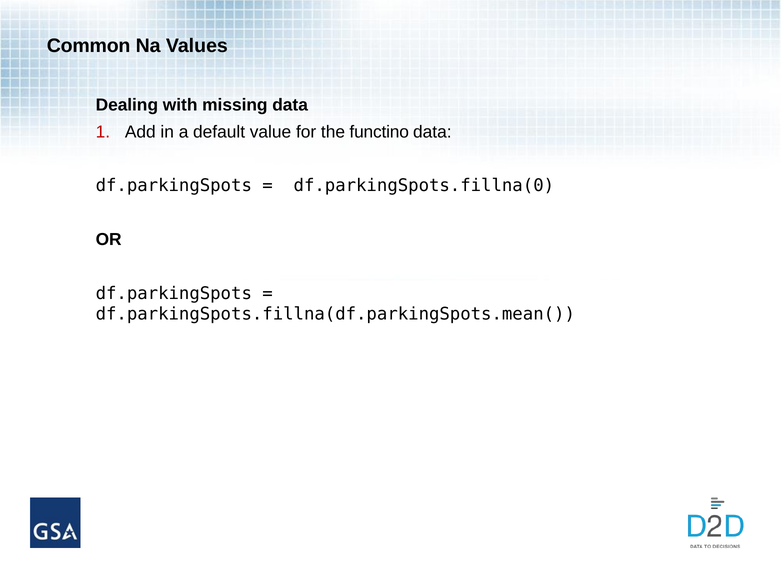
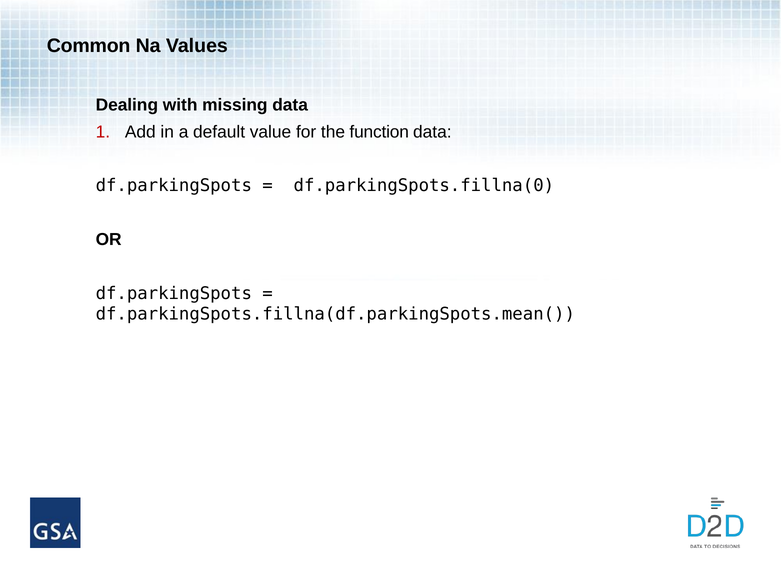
functino: functino -> function
